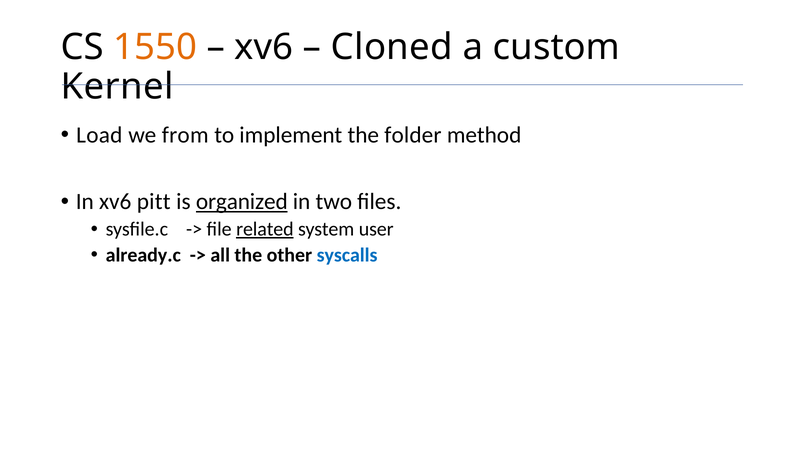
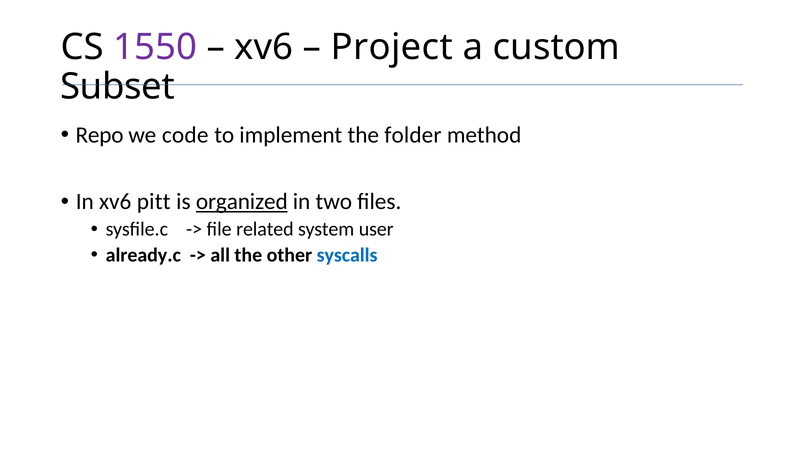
1550 colour: orange -> purple
Cloned: Cloned -> Project
Kernel: Kernel -> Subset
Load: Load -> Repo
from: from -> code
related underline: present -> none
